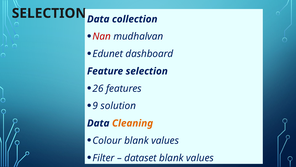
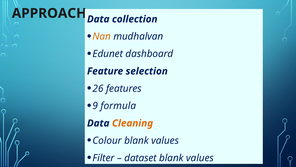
SELECTION at (49, 13): SELECTION -> APPROACH
Nan colour: red -> orange
solution: solution -> formula
